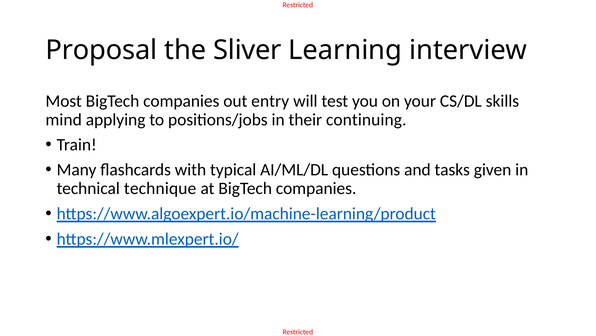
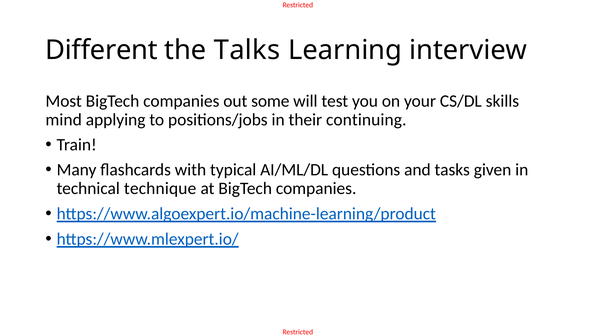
Proposal: Proposal -> Different
Sliver: Sliver -> Talks
entry: entry -> some
